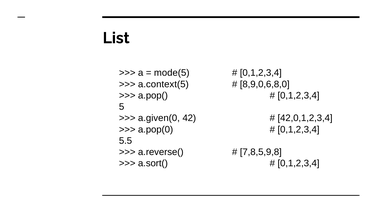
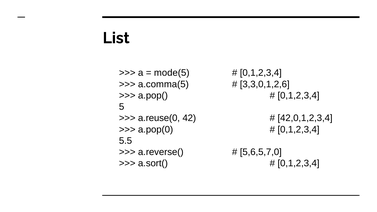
a.context(5: a.context(5 -> a.comma(5
8,9,0,6,8,0: 8,9,0,6,8,0 -> 3,3,0,1,2,6
a.given(0: a.given(0 -> a.reuse(0
7,8,5,9,8: 7,8,5,9,8 -> 5,6,5,7,0
